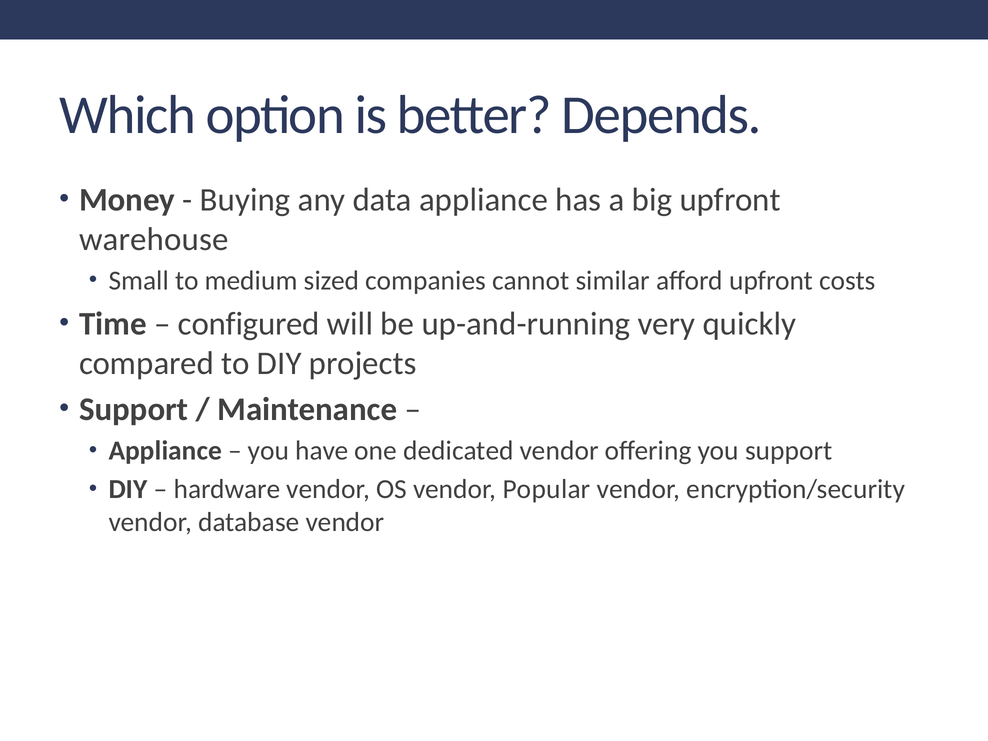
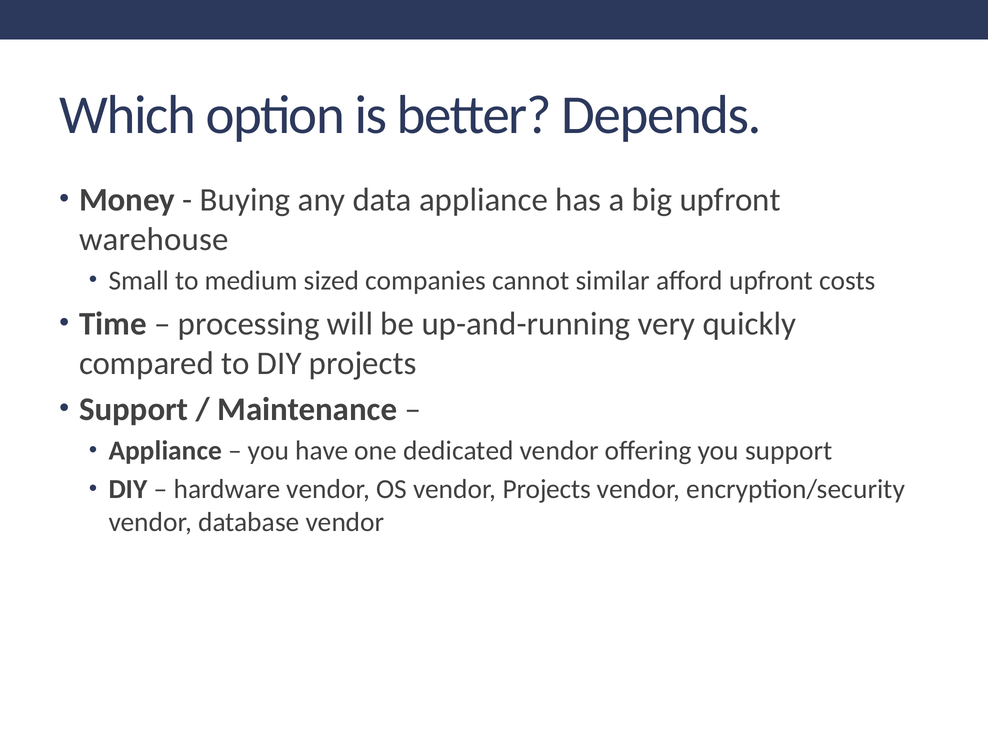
configured: configured -> processing
vendor Popular: Popular -> Projects
